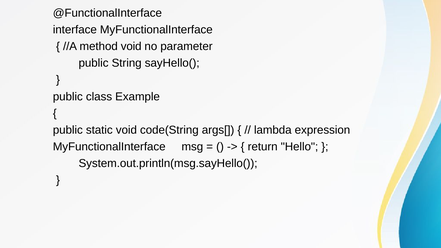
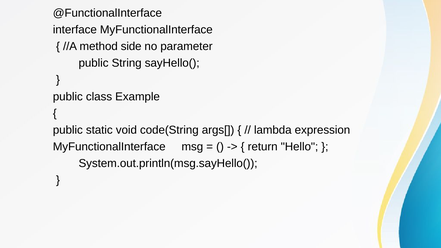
method void: void -> side
